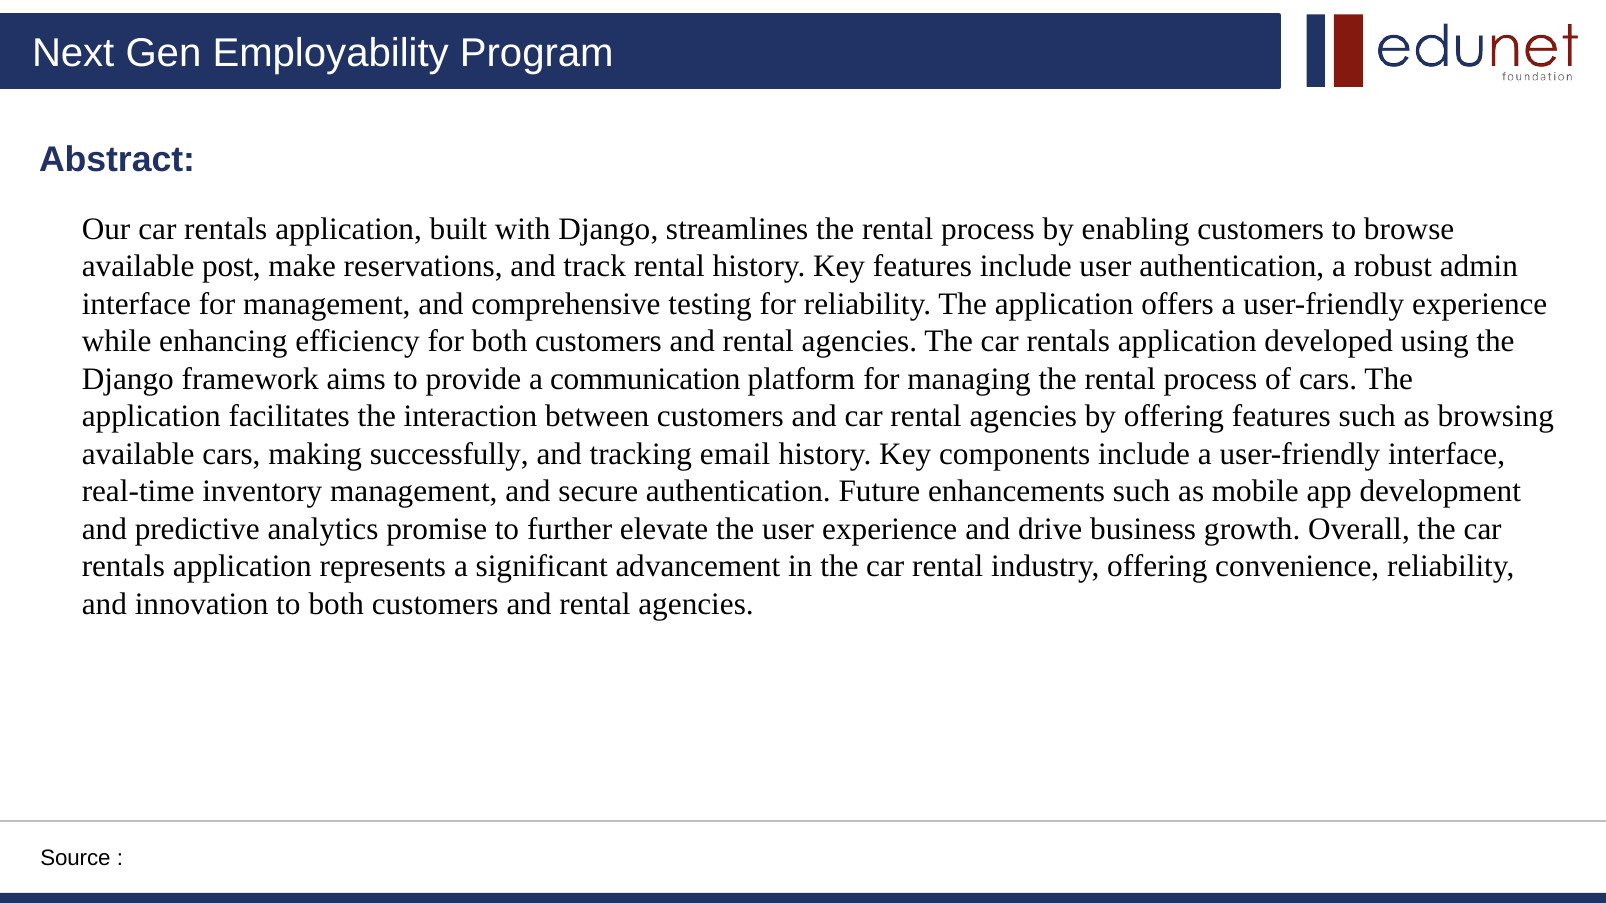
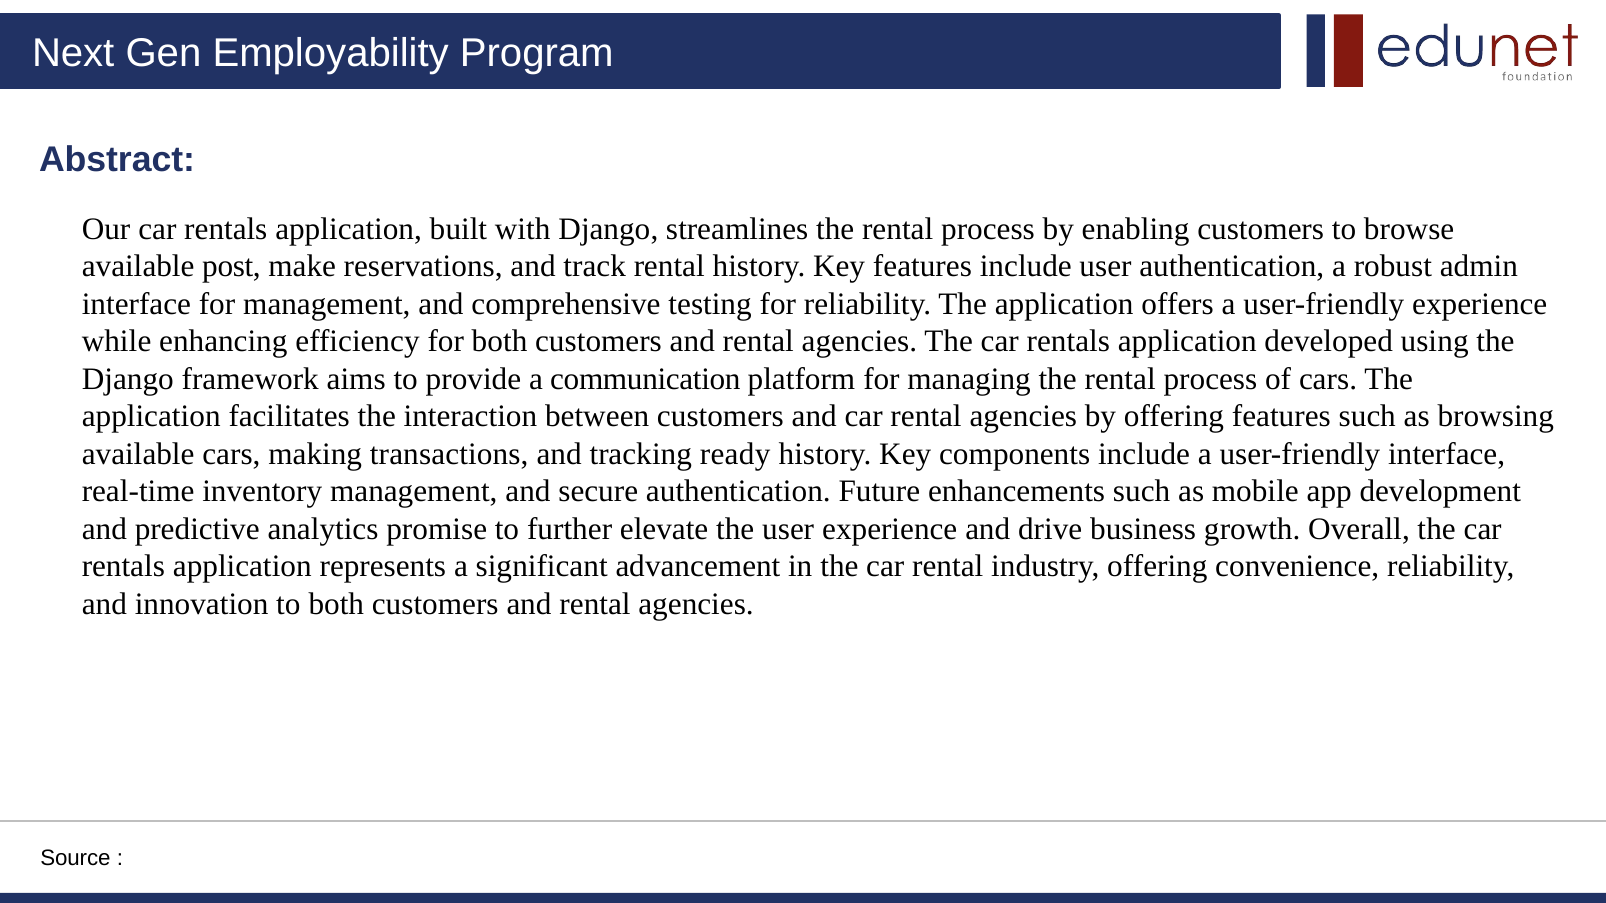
successfully: successfully -> transactions
email: email -> ready
